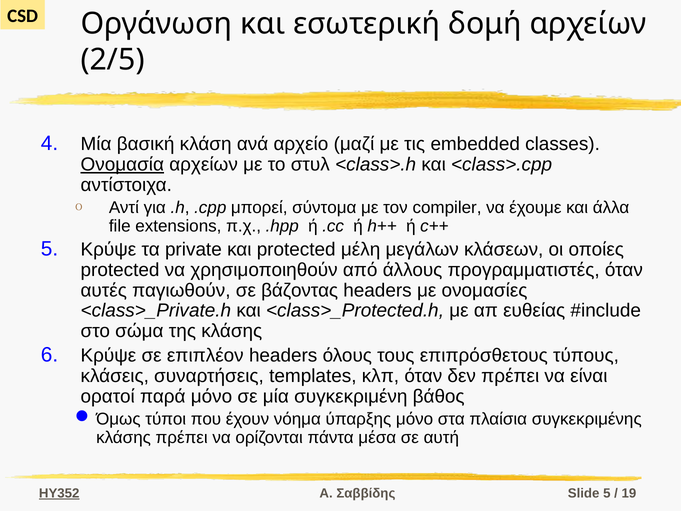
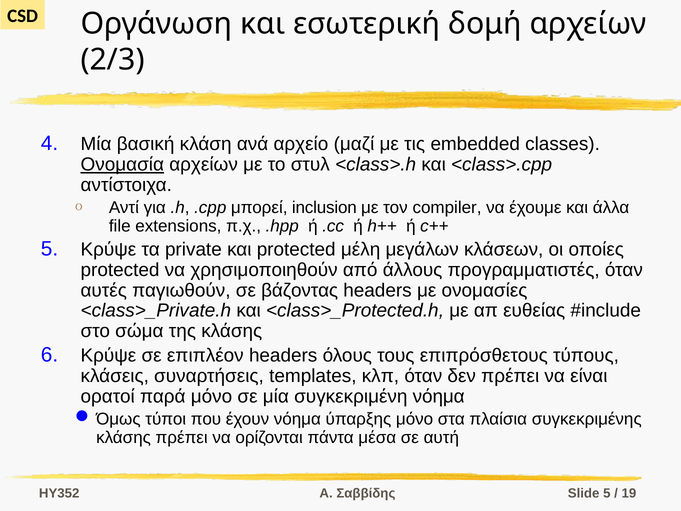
2/5: 2/5 -> 2/3
σύντομα: σύντομα -> inclusion
συγκεκριμένη βάθος: βάθος -> νόημα
HY352 underline: present -> none
